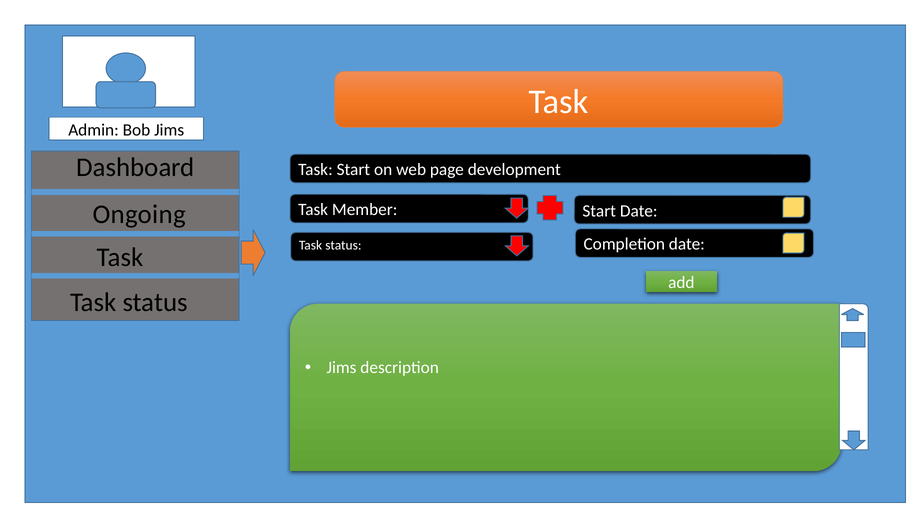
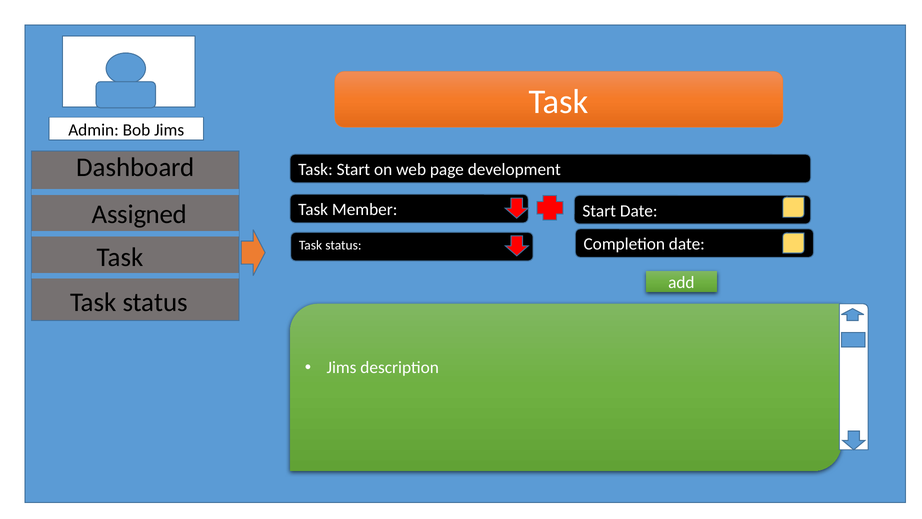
Ongoing: Ongoing -> Assigned
